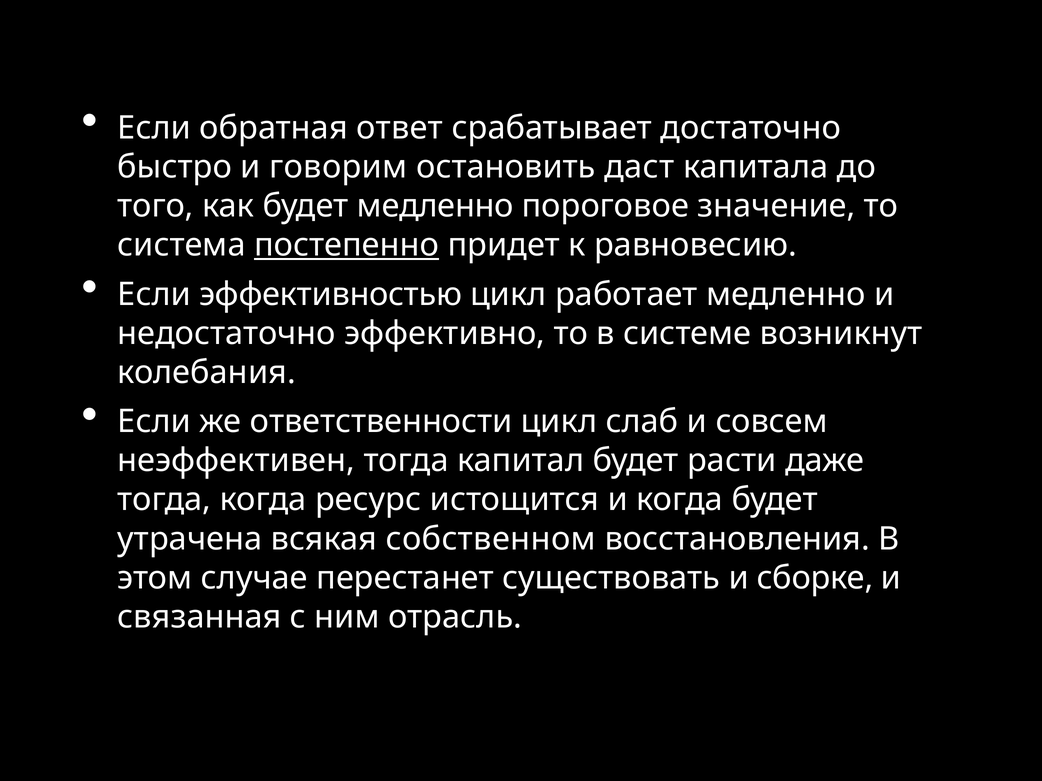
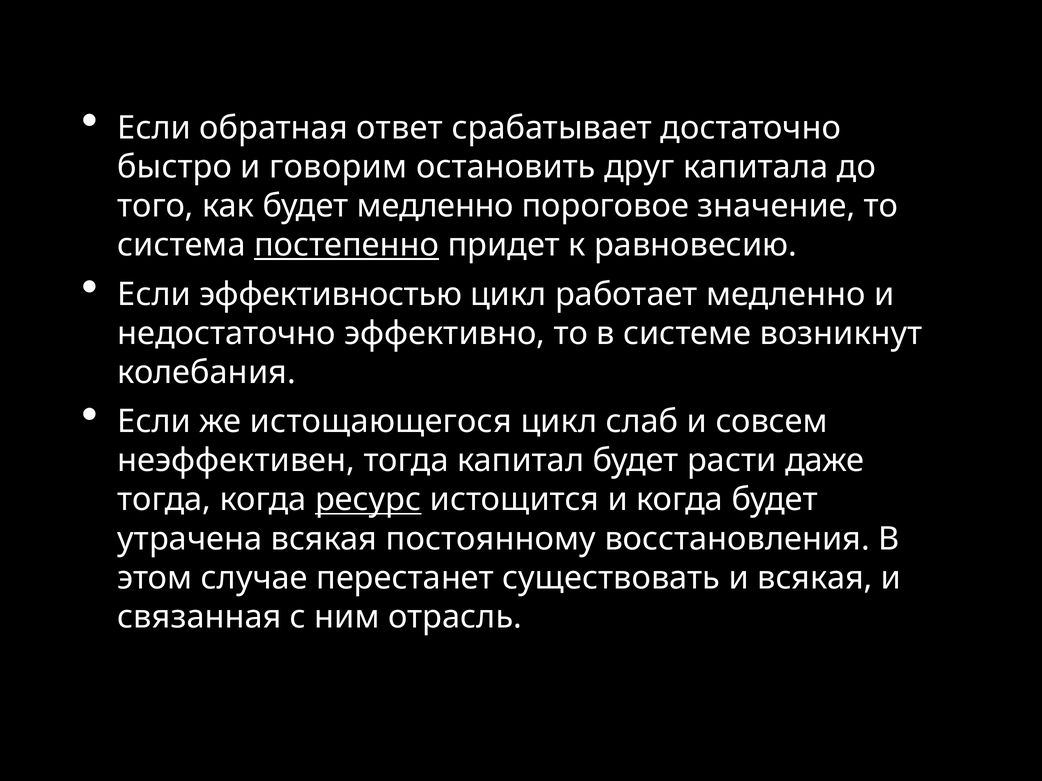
даст: даст -> друг
ответственности: ответственности -> истощающегося
ресурс underline: none -> present
собственном: собственном -> постоянному
и сборке: сборке -> всякая
